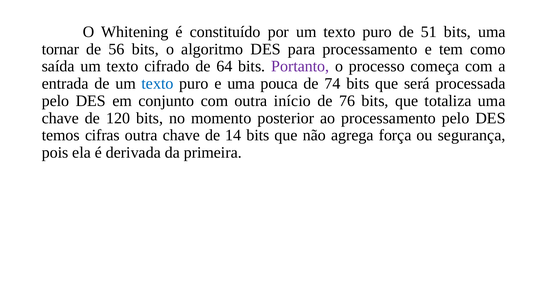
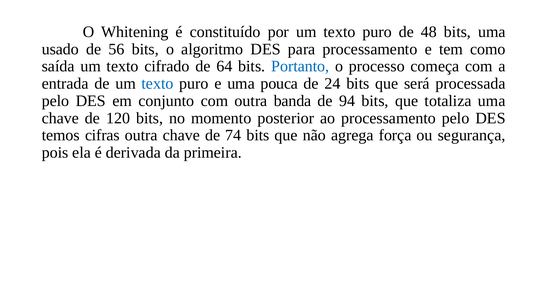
51: 51 -> 48
tornar: tornar -> usado
Portanto colour: purple -> blue
74: 74 -> 24
início: início -> banda
76: 76 -> 94
14: 14 -> 74
